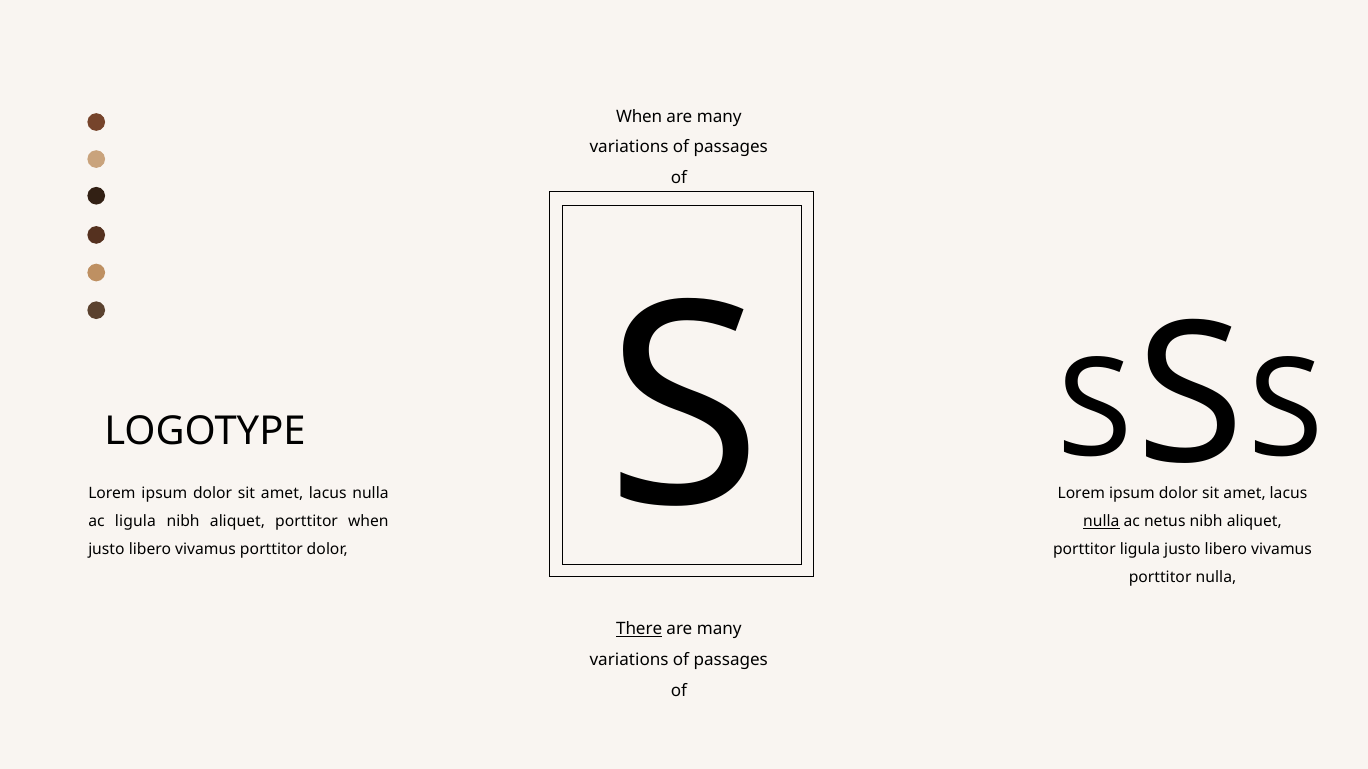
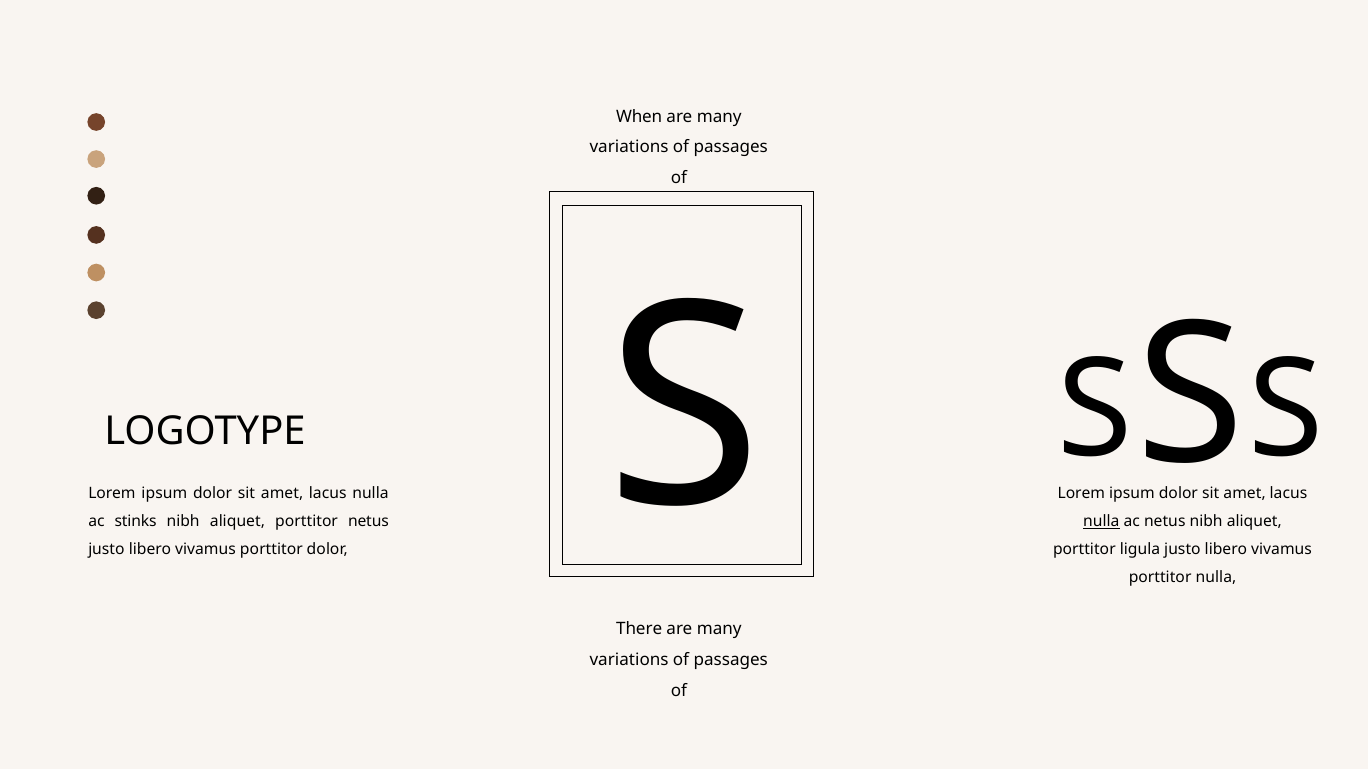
ac ligula: ligula -> stinks
porttitor when: when -> netus
There underline: present -> none
